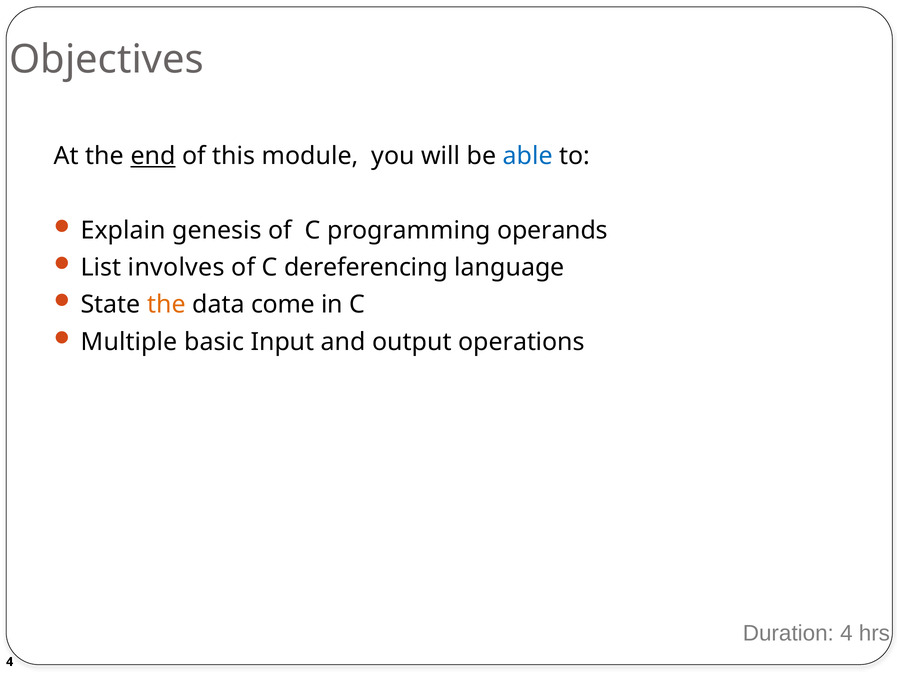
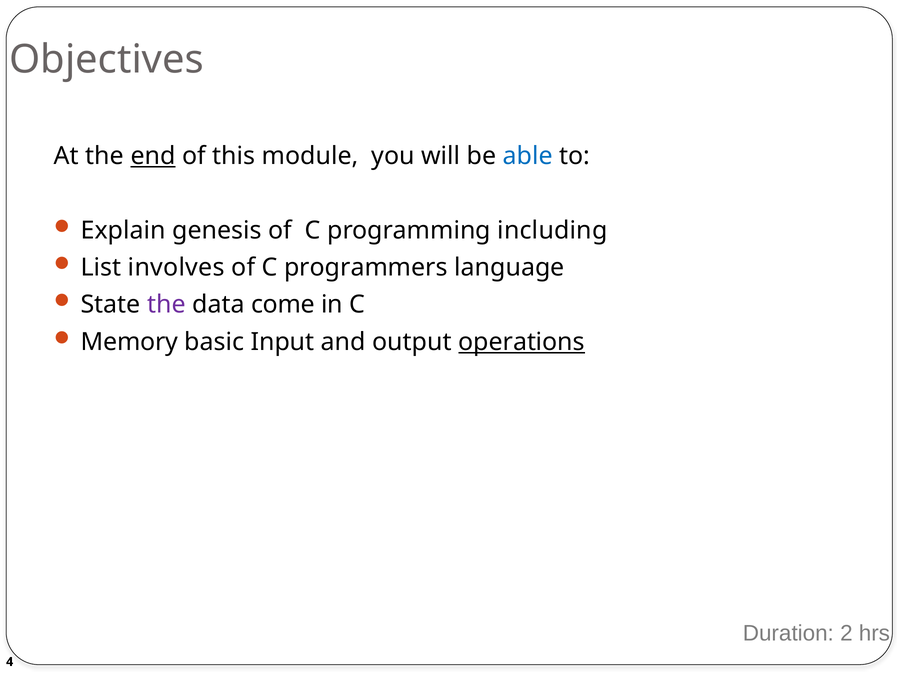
operands: operands -> including
dereferencing: dereferencing -> programmers
the at (166, 305) colour: orange -> purple
Multiple: Multiple -> Memory
operations underline: none -> present
Duration 4: 4 -> 2
